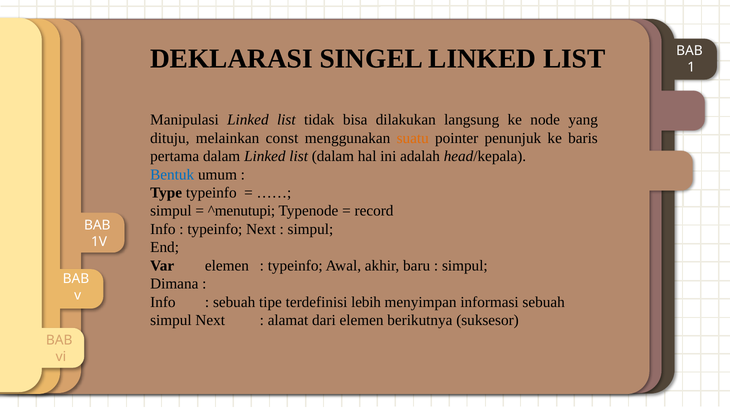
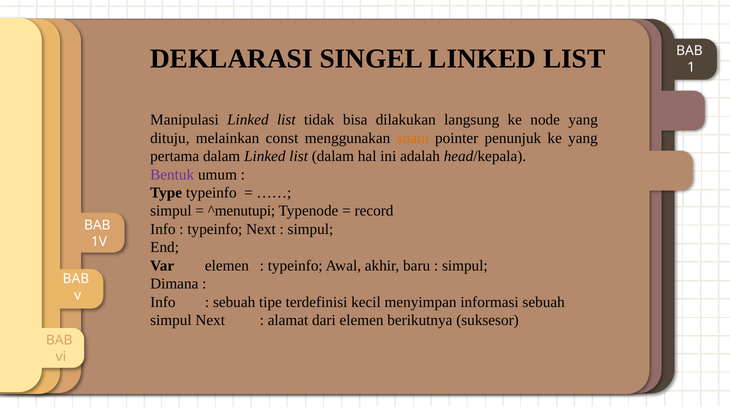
ke baris: baris -> yang
Bentuk colour: blue -> purple
lebih: lebih -> kecil
